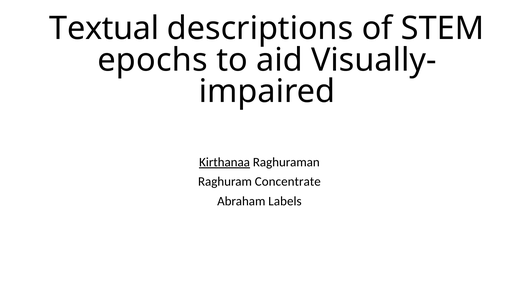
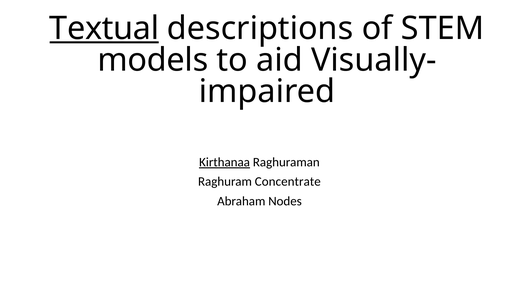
Textual underline: none -> present
epochs: epochs -> models
Labels: Labels -> Nodes
